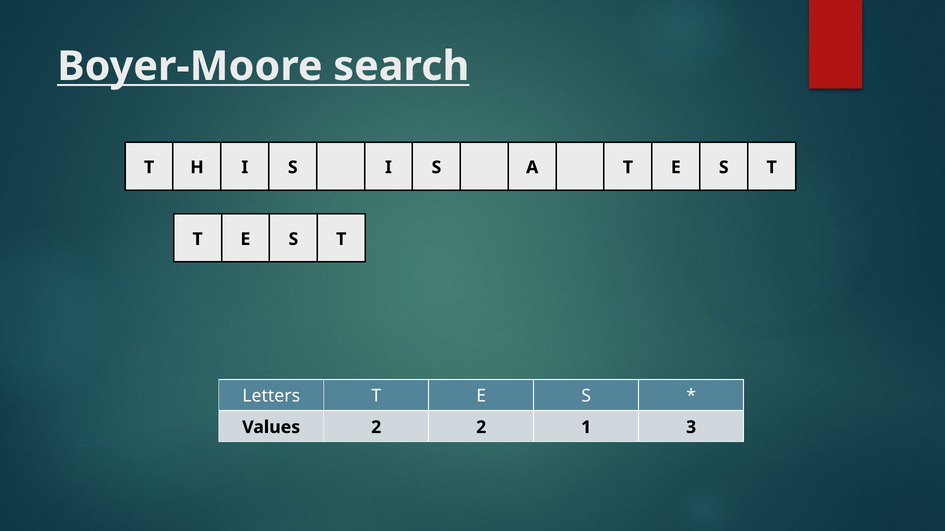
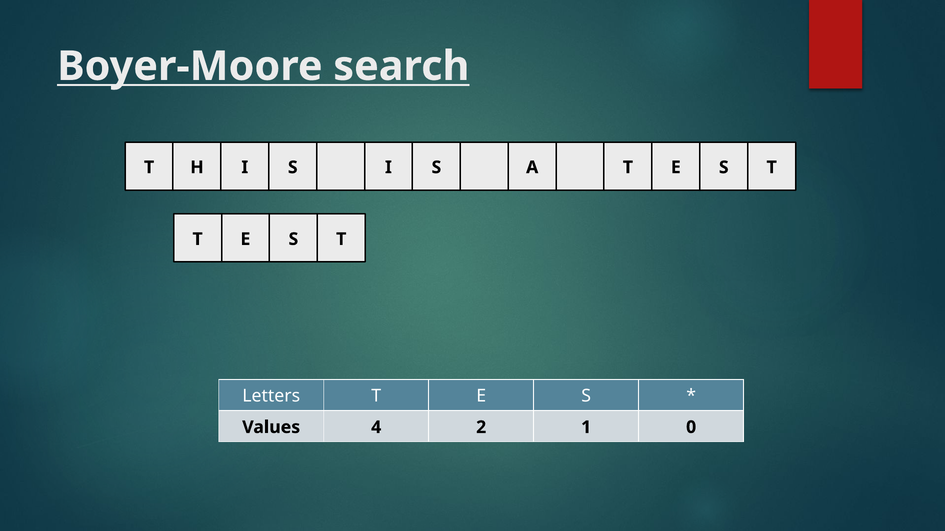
Values 2: 2 -> 4
3: 3 -> 0
